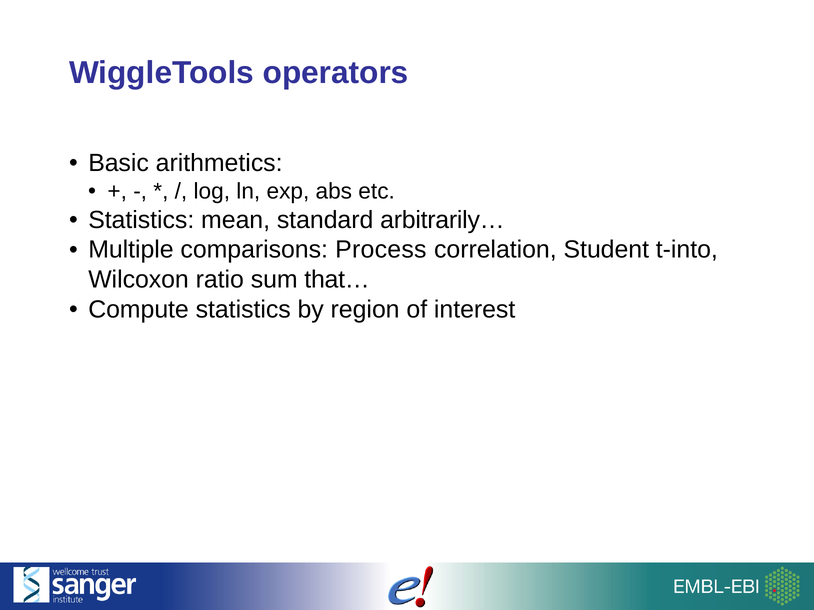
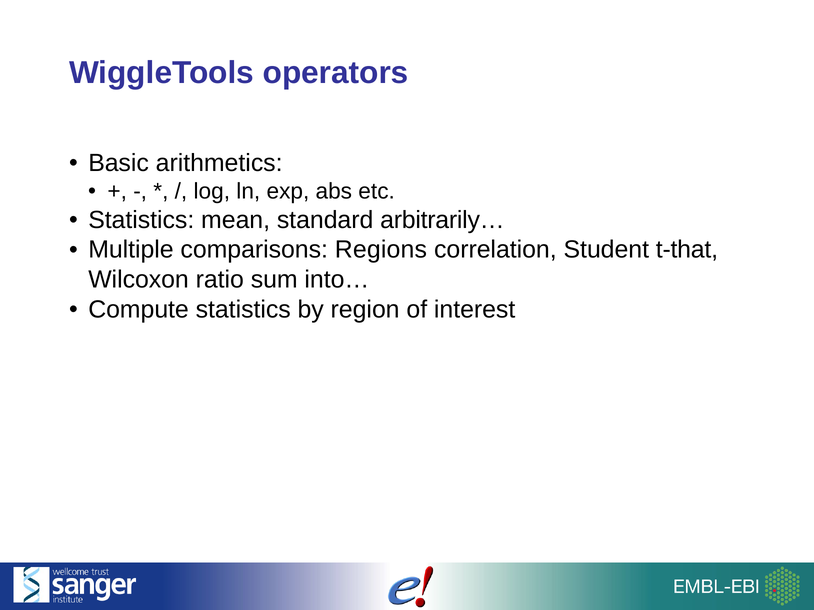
Process: Process -> Regions
t-into: t-into -> t-that
that…: that… -> into…
